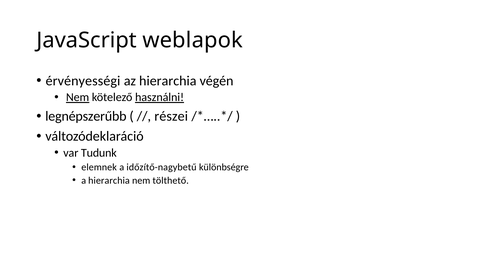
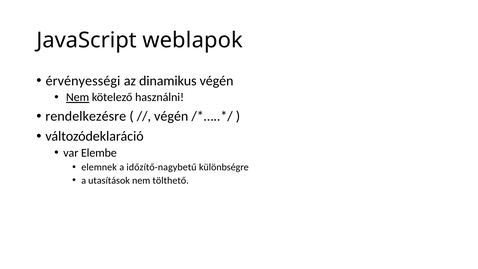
az hierarchia: hierarchia -> dinamikus
használni underline: present -> none
legnépszerűbb: legnépszerűbb -> rendelkezésre
részei at (171, 116): részei -> végén
Tudunk: Tudunk -> Elembe
a hierarchia: hierarchia -> utasítások
